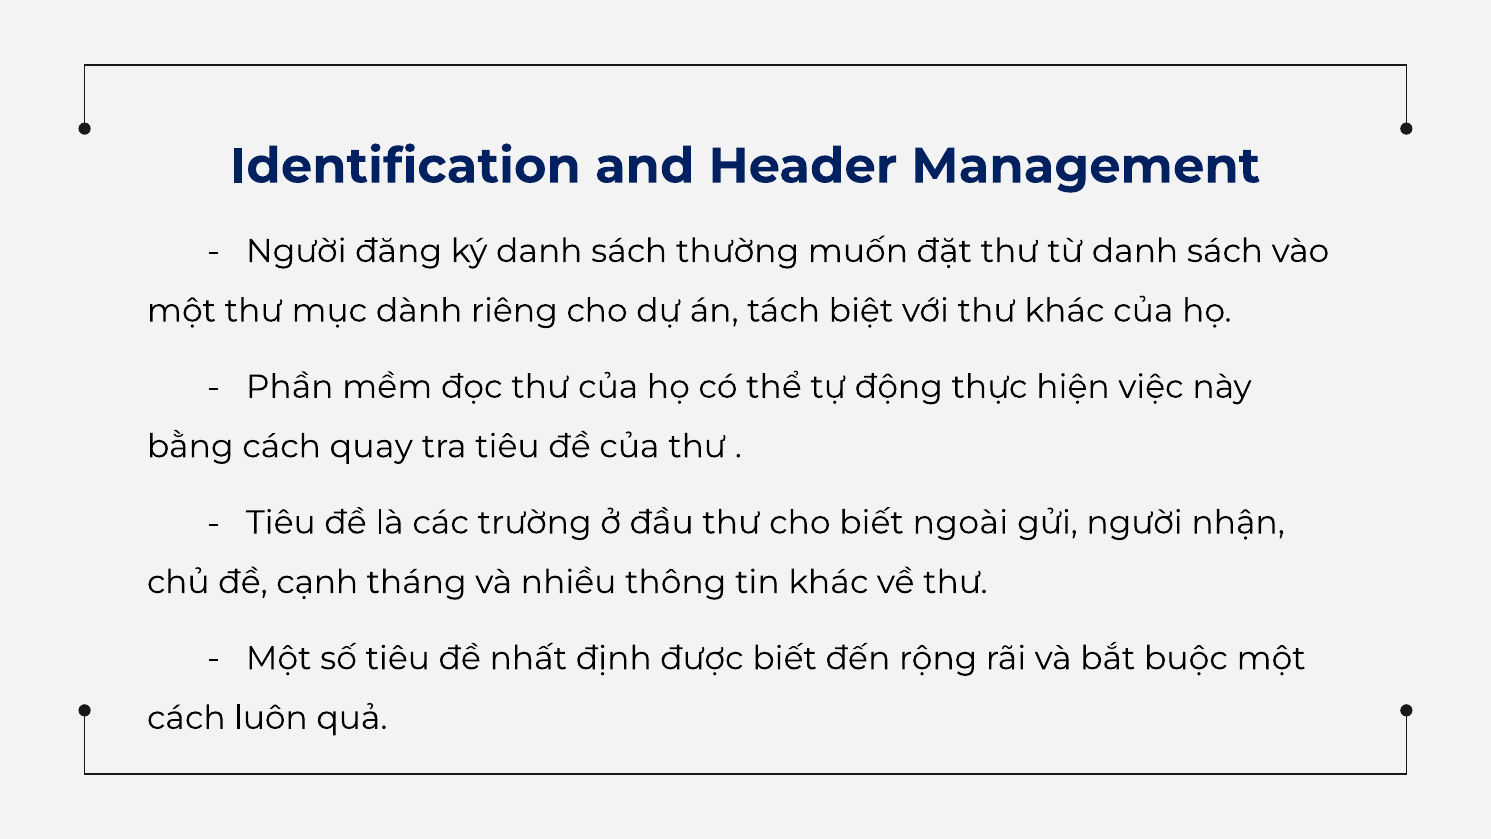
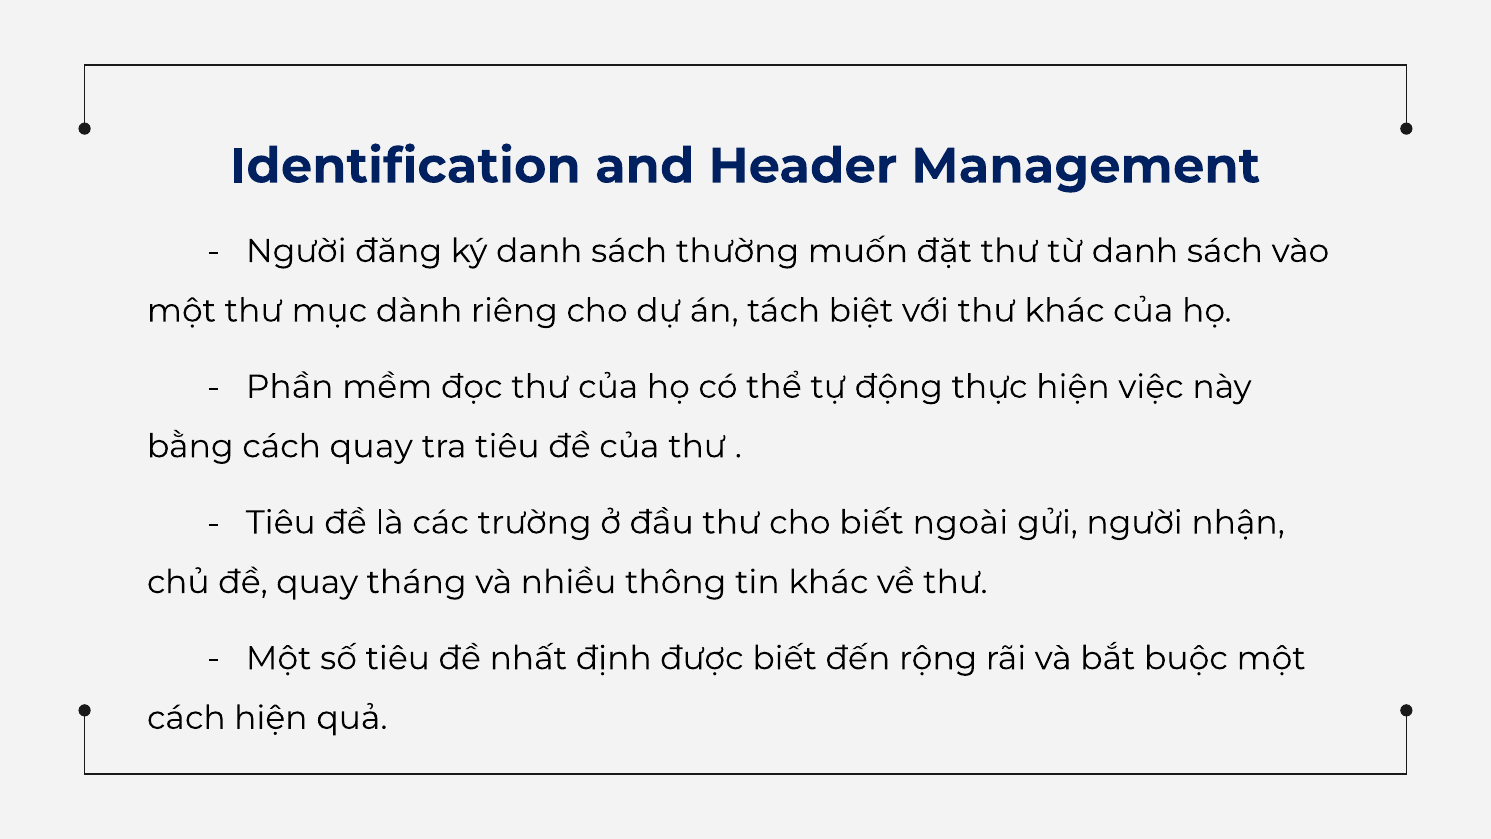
đề cạnh: cạnh -> quay
cách luôn: luôn -> hiện
